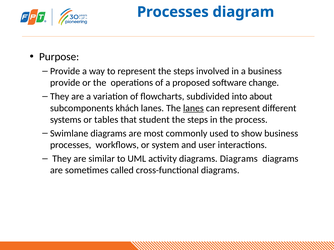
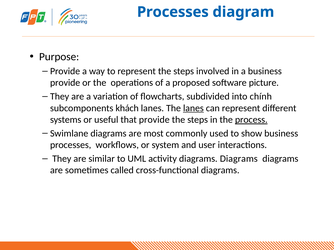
change: change -> picture
about: about -> chính
tables: tables -> useful
that student: student -> provide
process underline: none -> present
